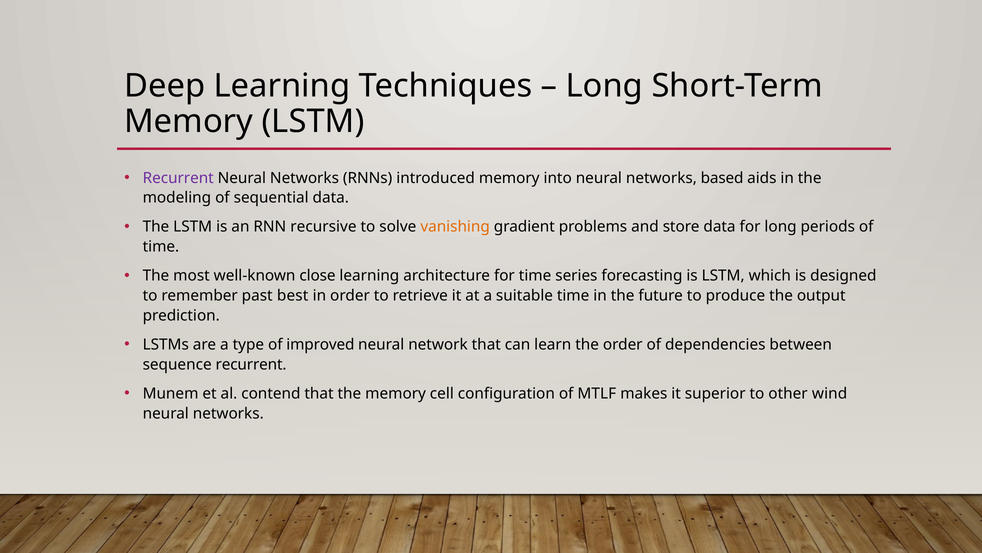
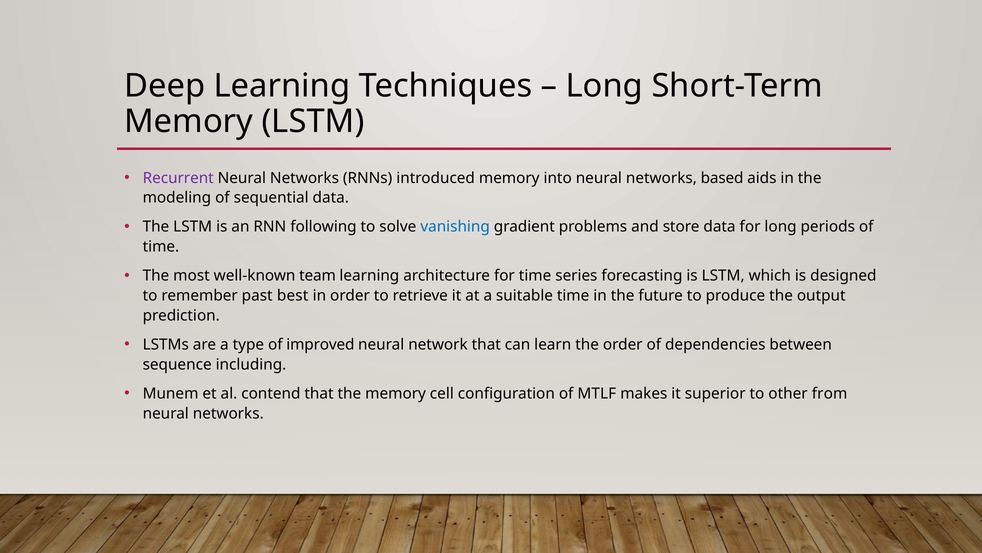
recursive: recursive -> following
vanishing colour: orange -> blue
close: close -> team
sequence recurrent: recurrent -> including
wind: wind -> from
